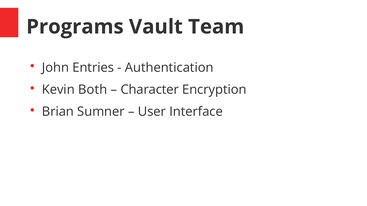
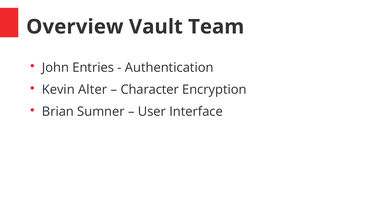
Programs: Programs -> Overview
Both: Both -> Alter
